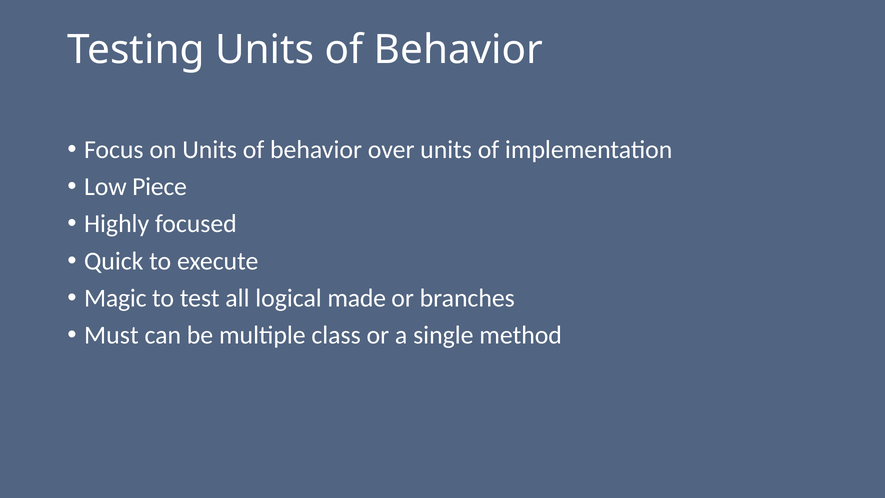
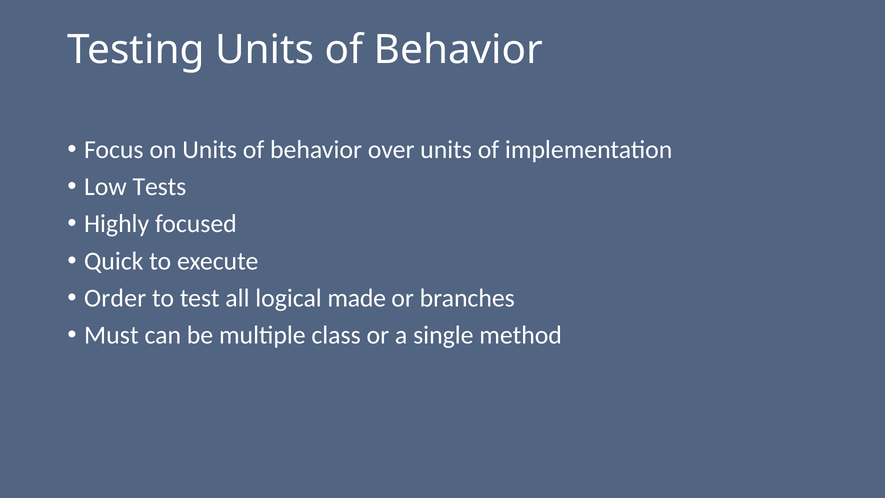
Piece: Piece -> Tests
Magic: Magic -> Order
